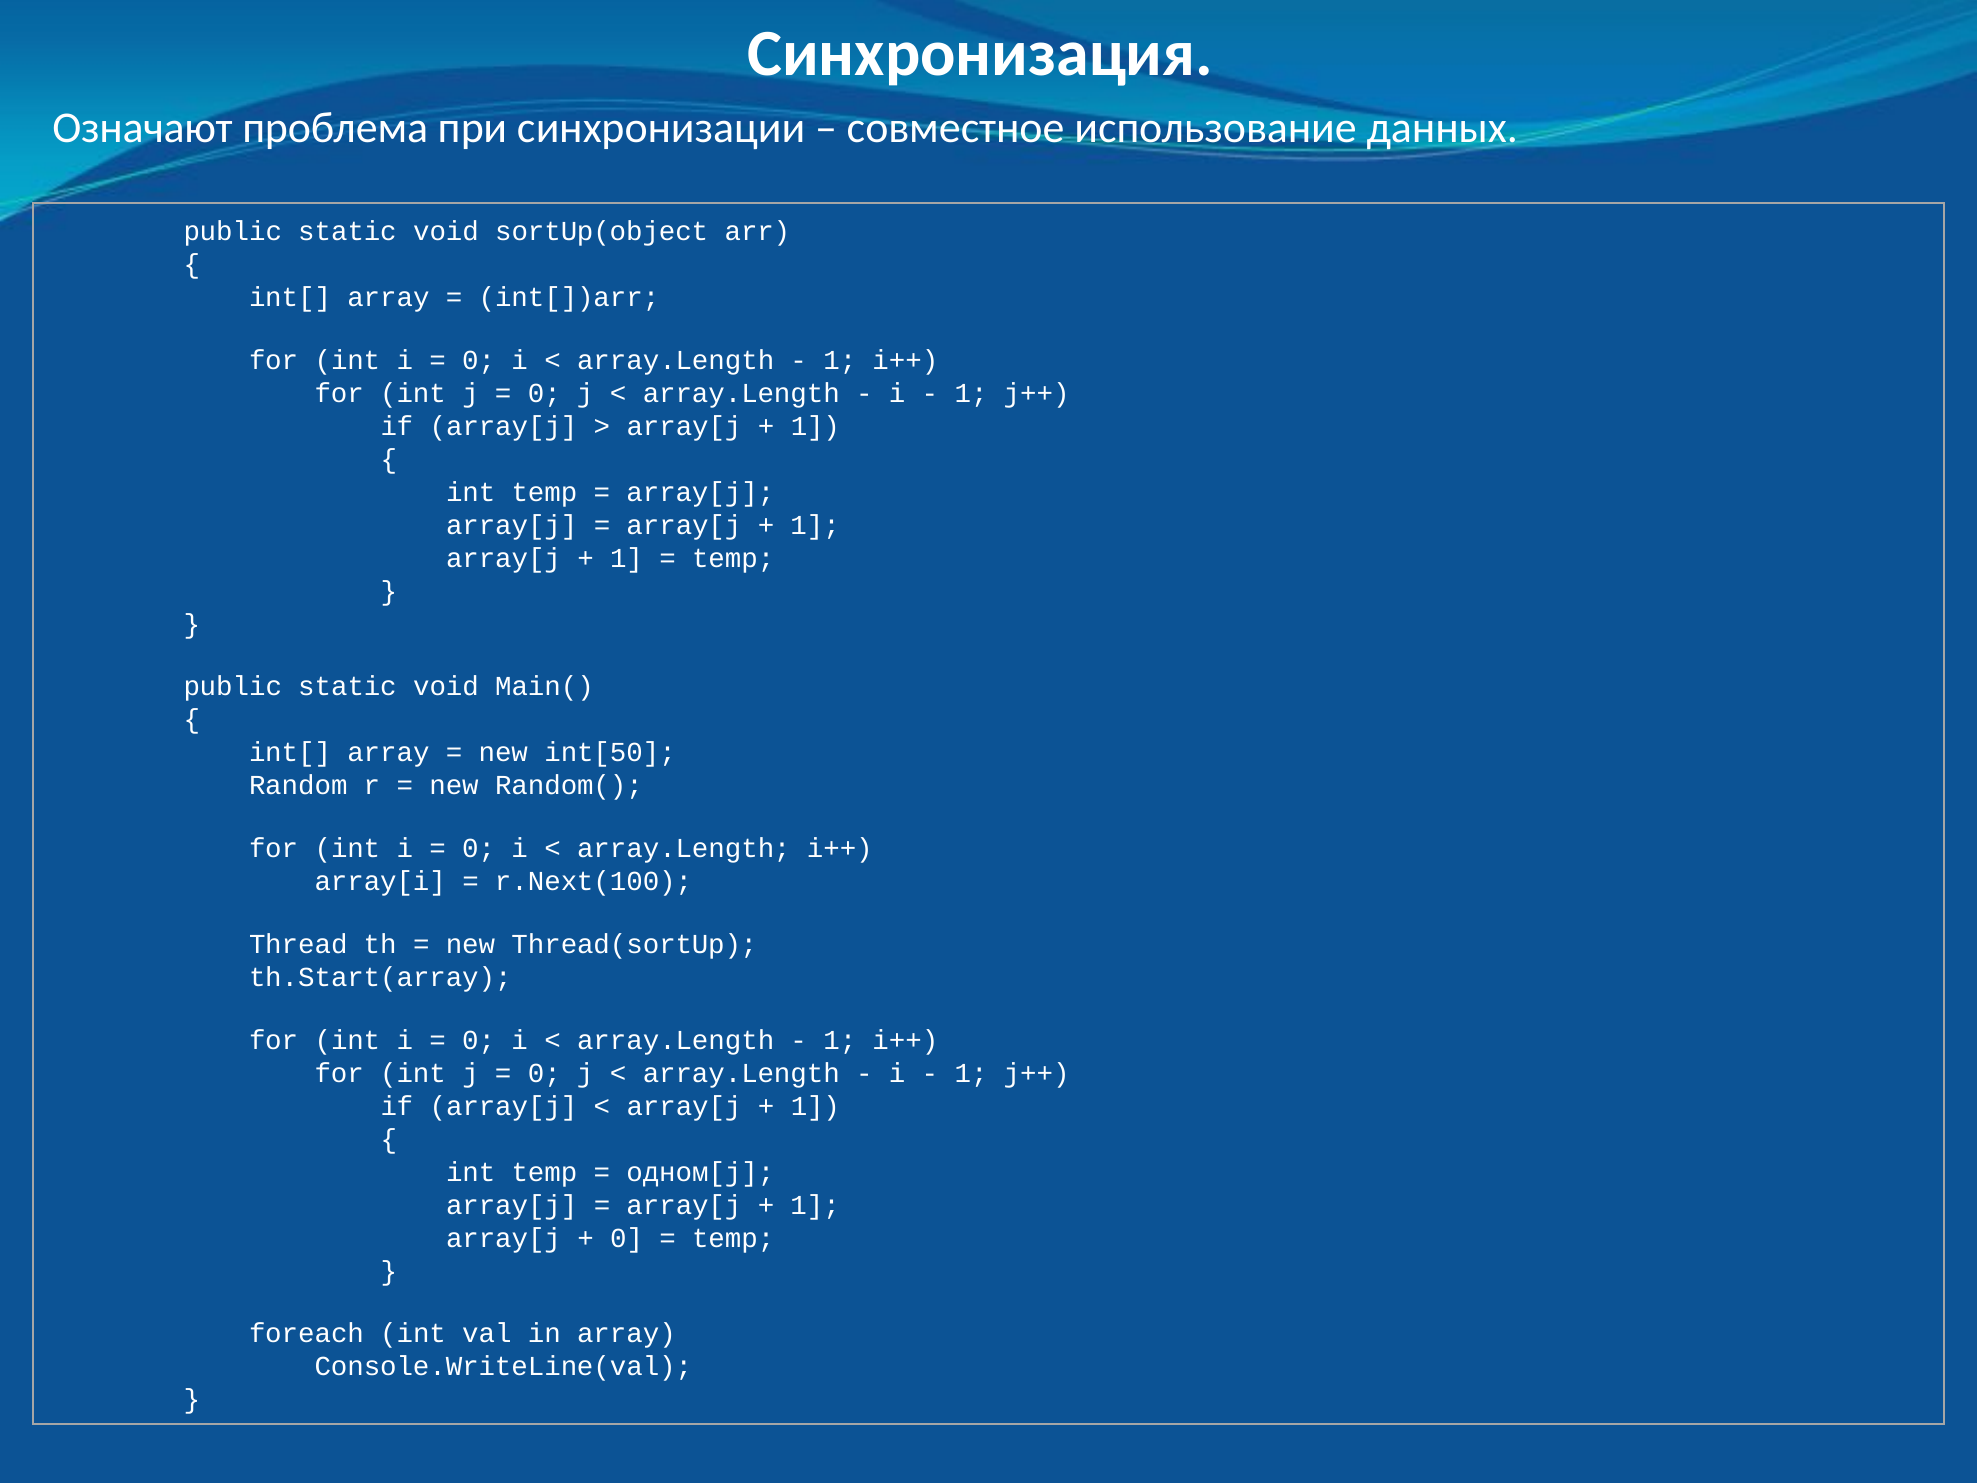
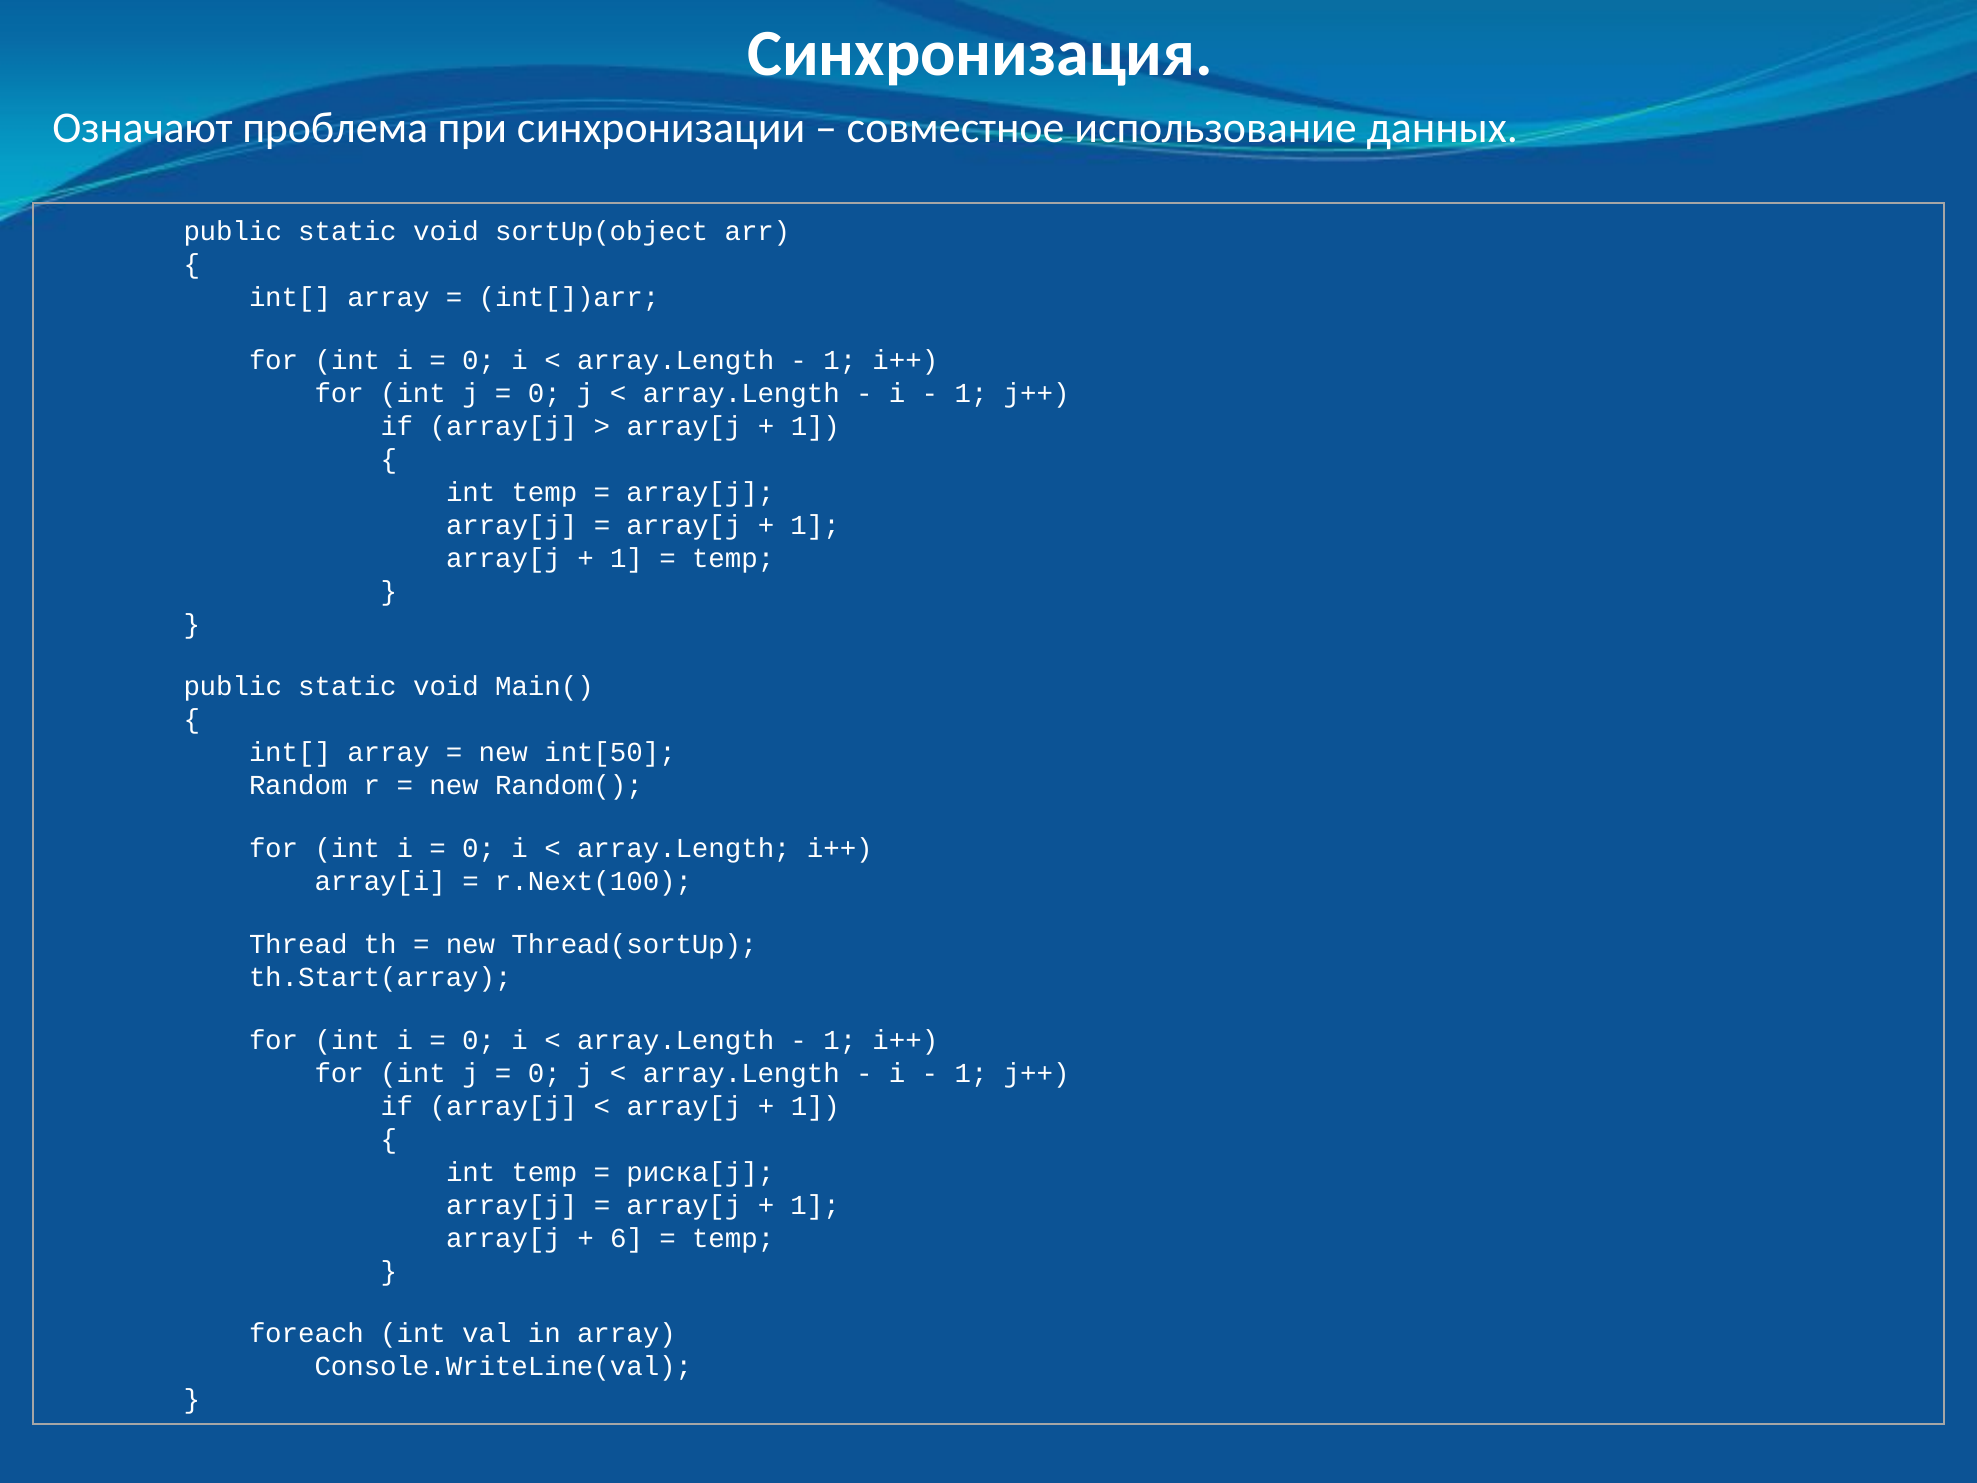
одном[j: одном[j -> риска[j
0 at (627, 1238): 0 -> 6
